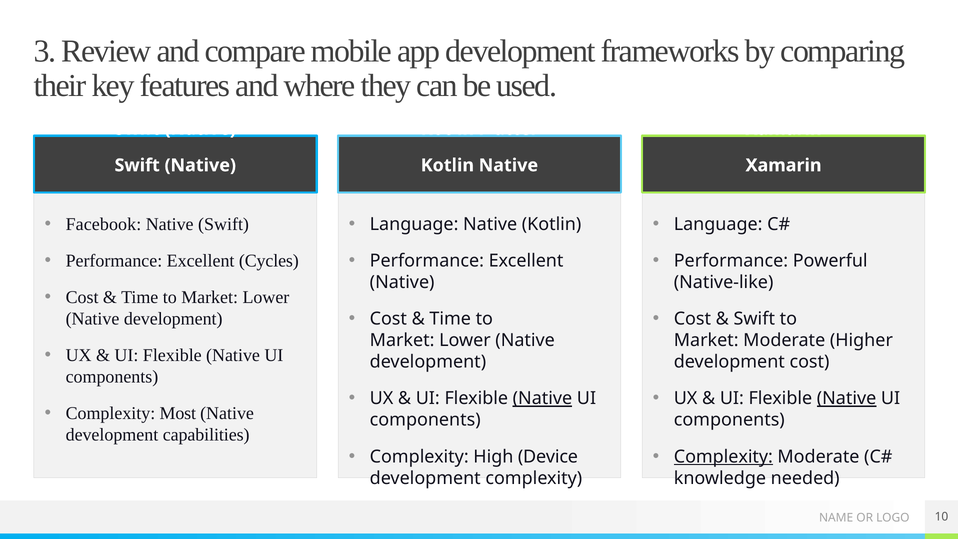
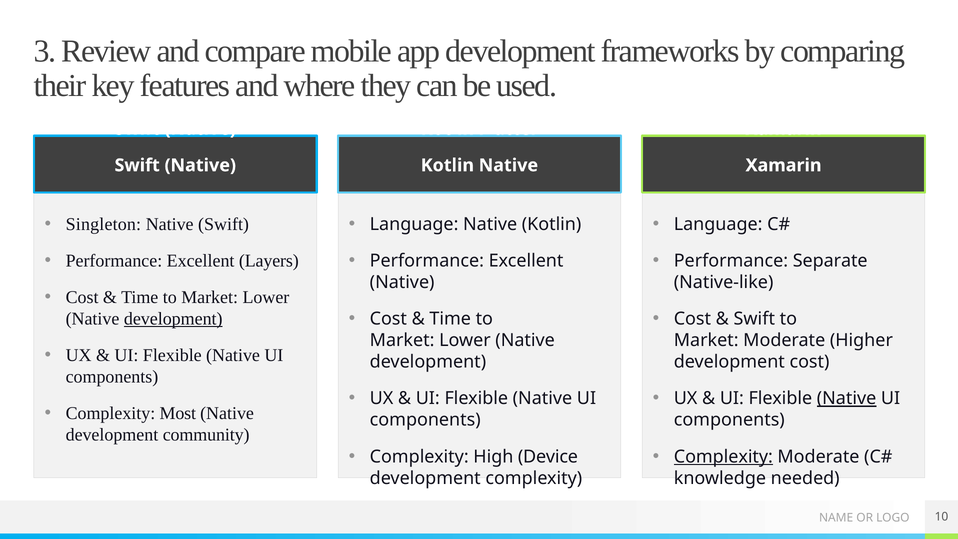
Facebook: Facebook -> Singleton
Cycles: Cycles -> Layers
Powerful: Powerful -> Separate
development at (173, 319) underline: none -> present
Native at (542, 398) underline: present -> none
capabilities: capabilities -> community
